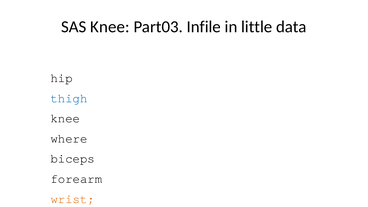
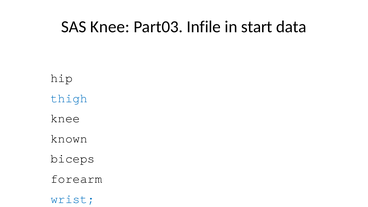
little: little -> start
where: where -> known
wrist colour: orange -> blue
